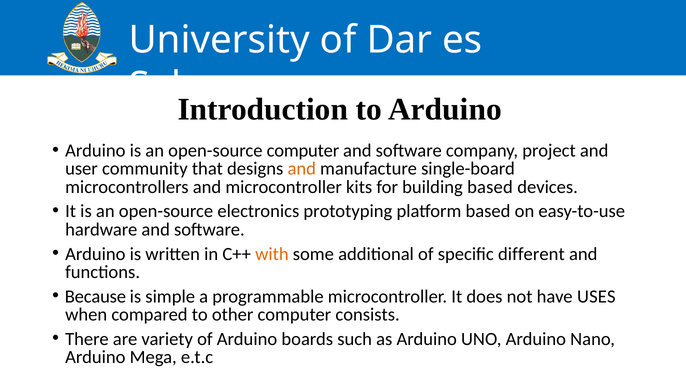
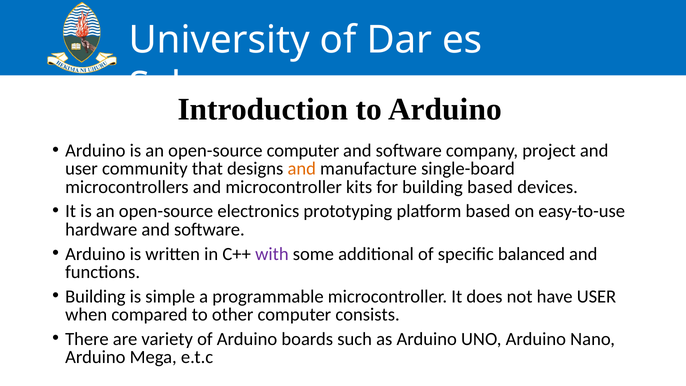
with colour: orange -> purple
different: different -> balanced
Because at (95, 296): Because -> Building
have USES: USES -> USER
